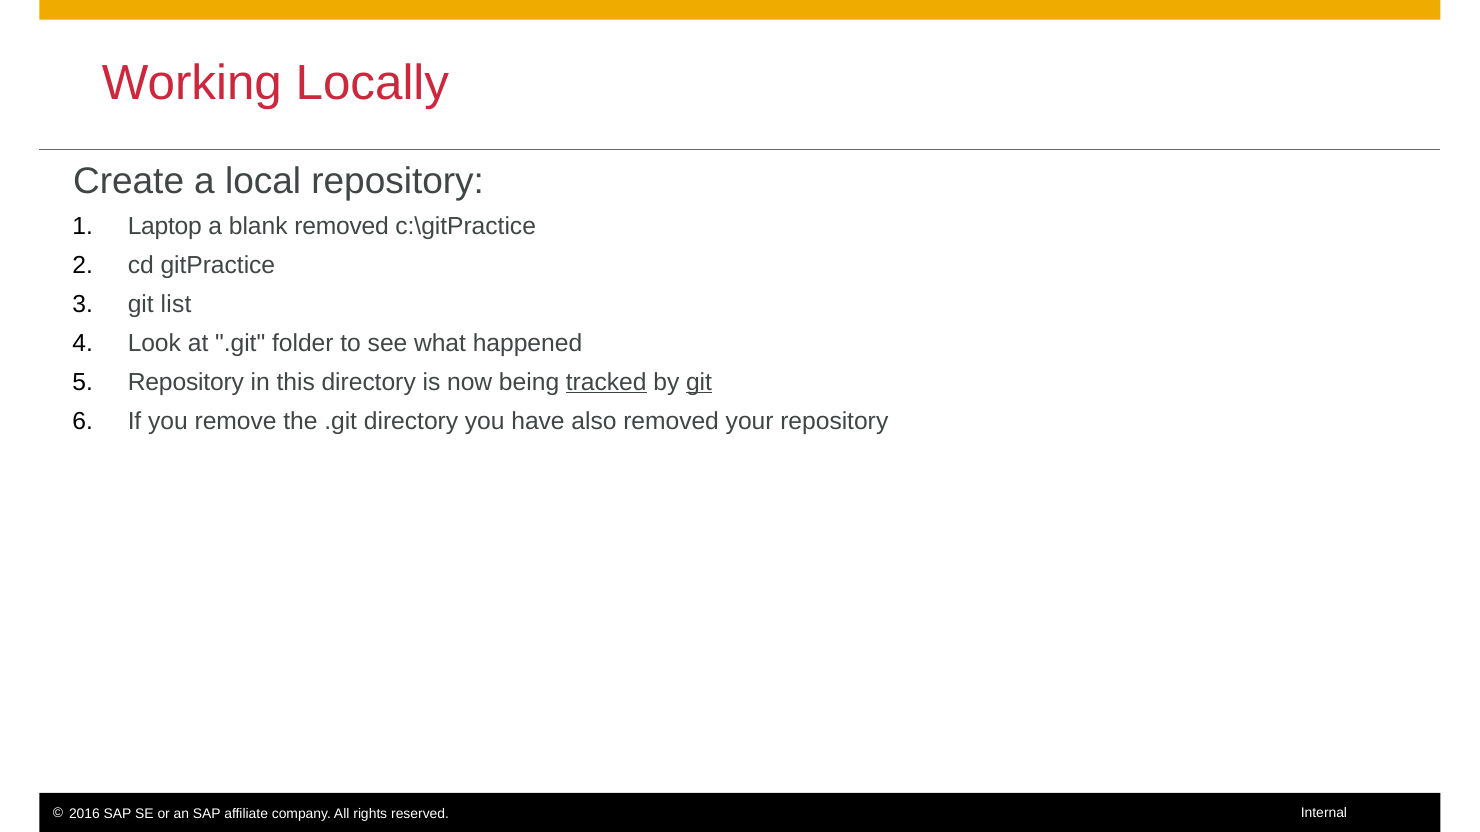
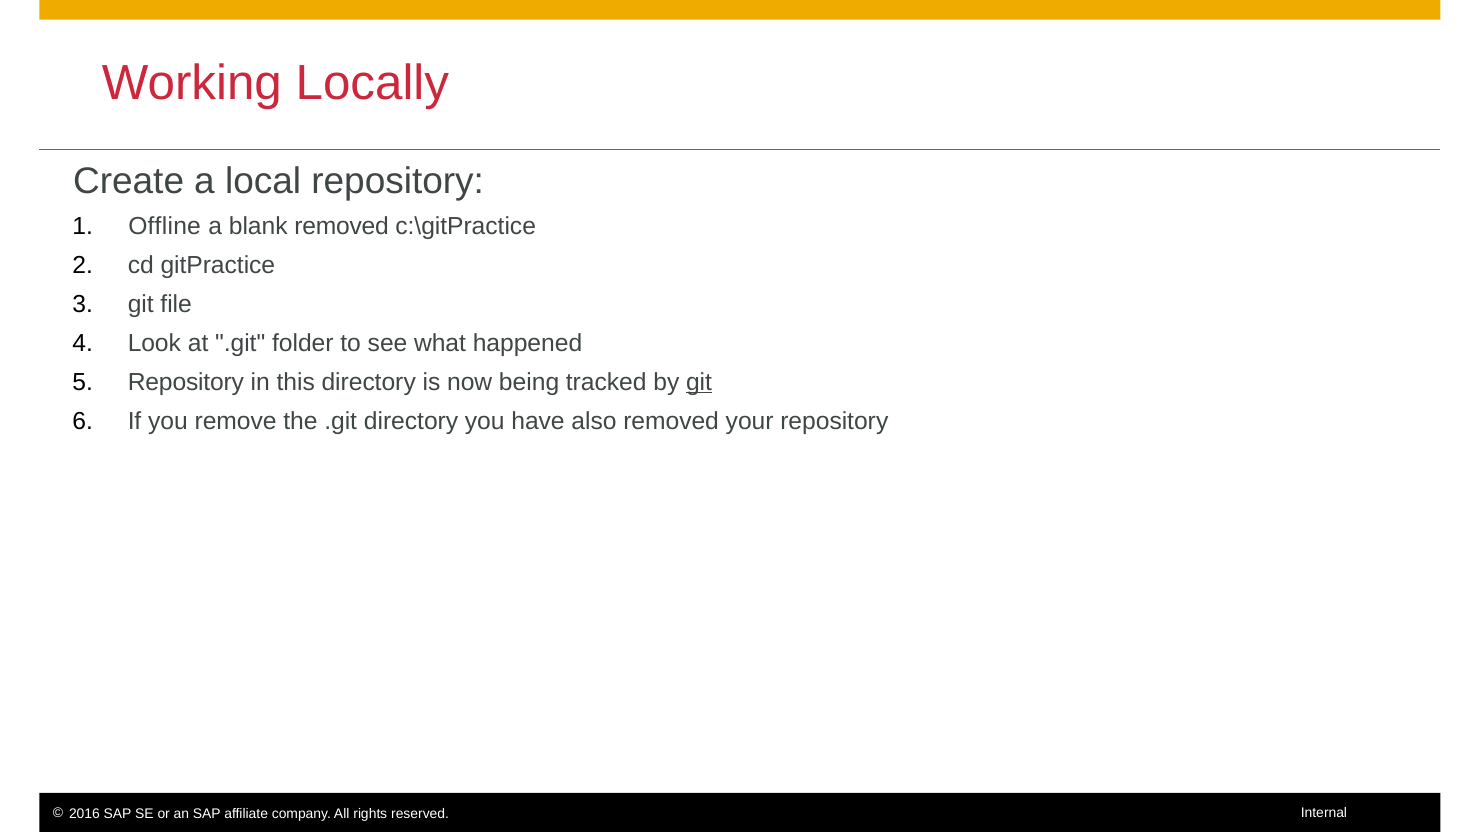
Laptop: Laptop -> Offline
list: list -> file
tracked underline: present -> none
